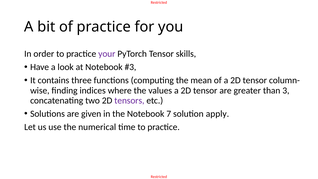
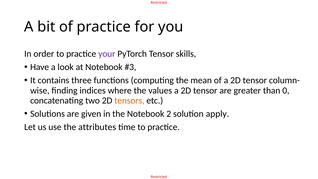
3: 3 -> 0
tensors colour: purple -> orange
7: 7 -> 2
numerical: numerical -> attributes
